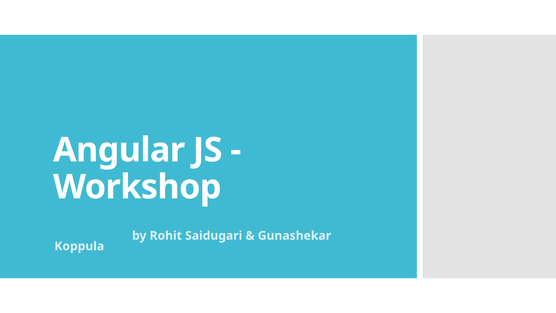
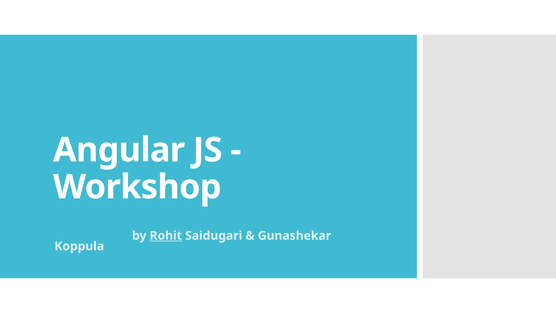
Rohit underline: none -> present
